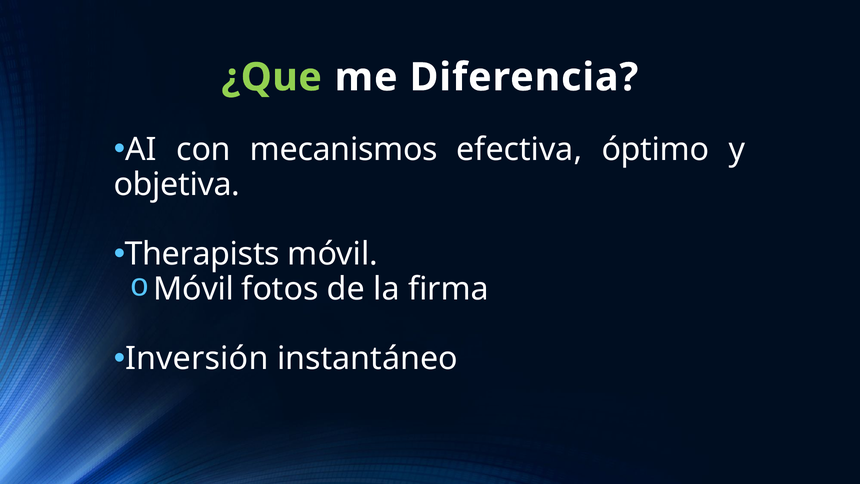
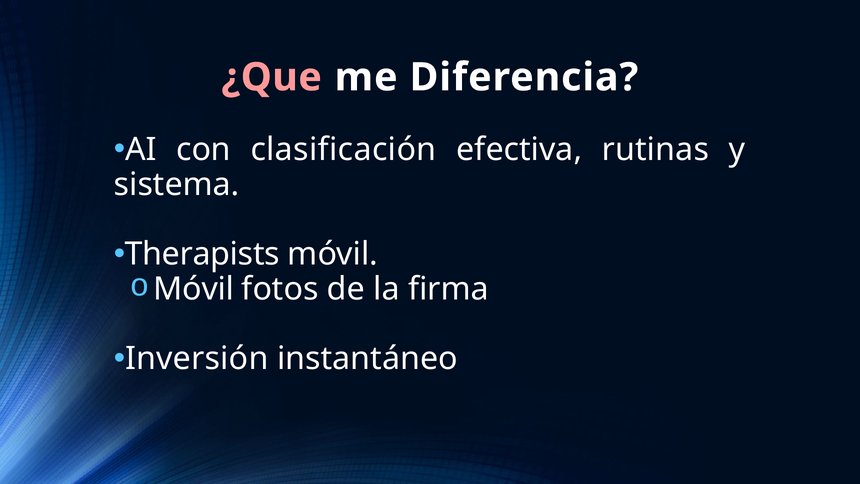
¿Que colour: light green -> pink
mecanismos: mecanismos -> clasificación
óptimo: óptimo -> rutinas
objetiva: objetiva -> sistema
